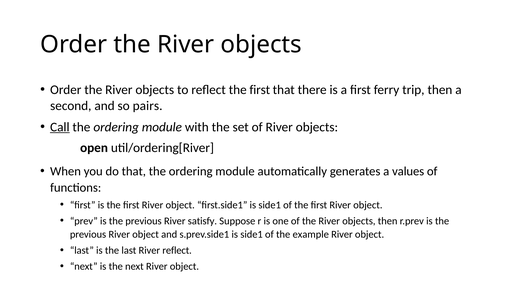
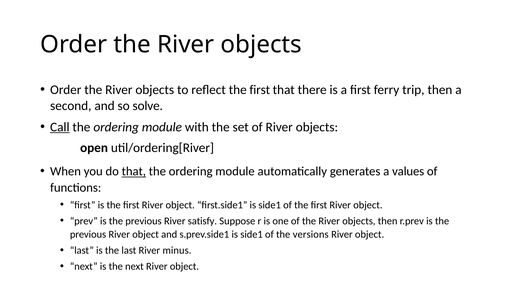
pairs: pairs -> solve
that at (134, 171) underline: none -> present
example: example -> versions
River reflect: reflect -> minus
